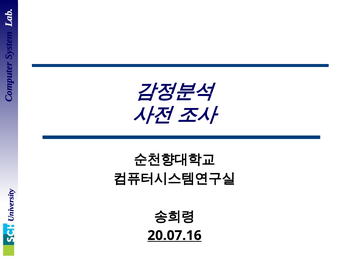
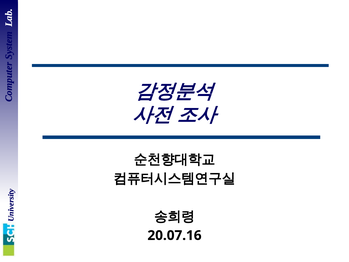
20.07.16 underline: present -> none
